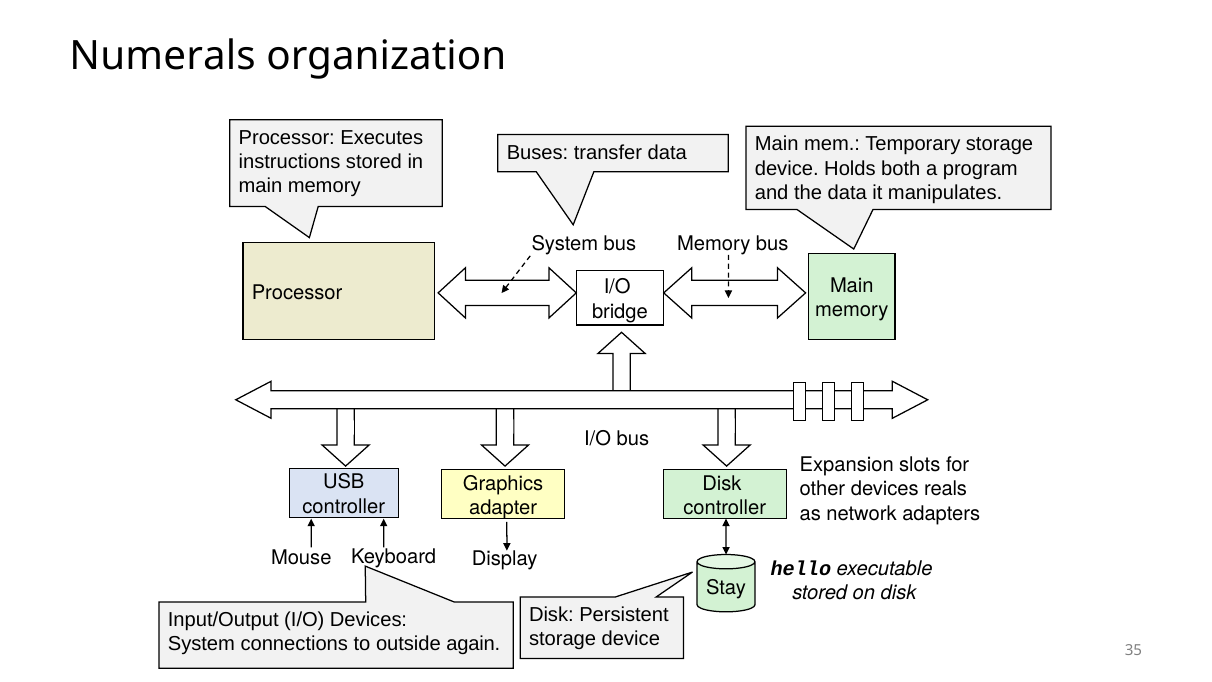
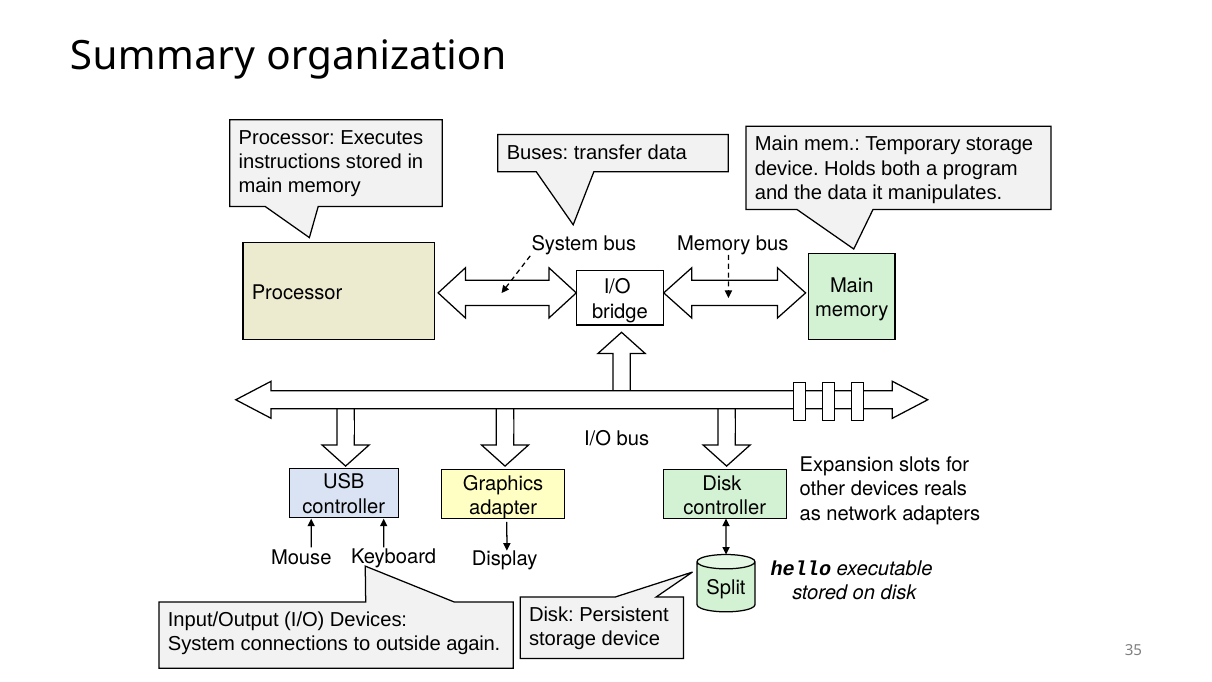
Numerals: Numerals -> Summary
Stay: Stay -> Split
